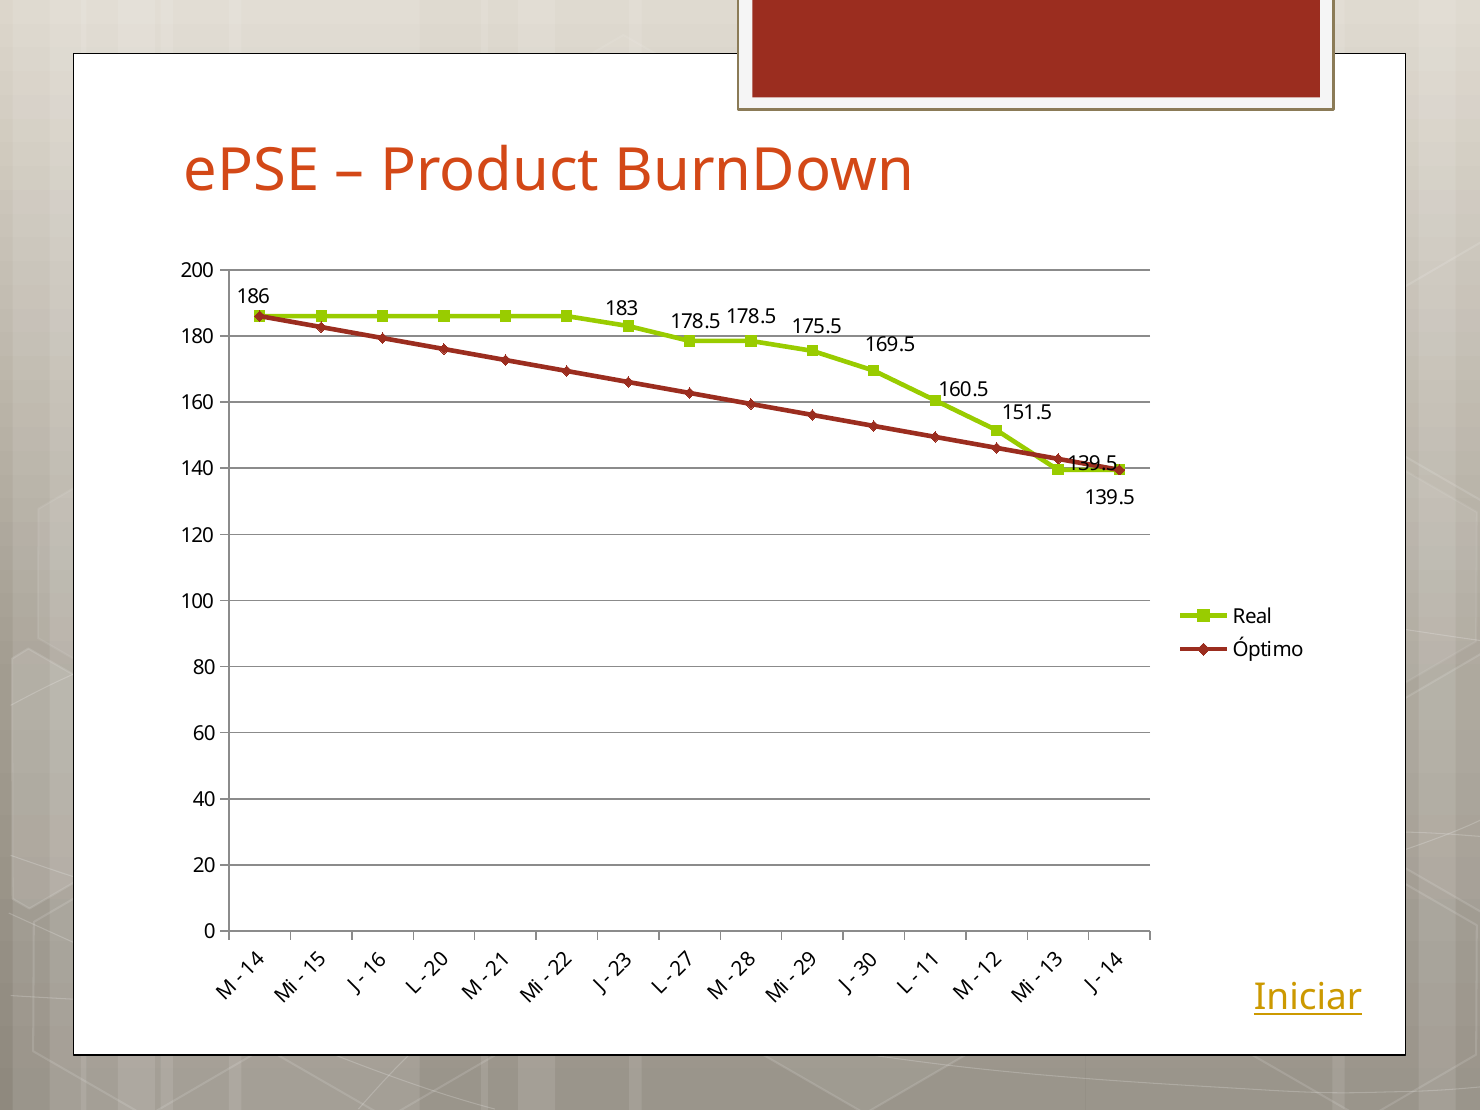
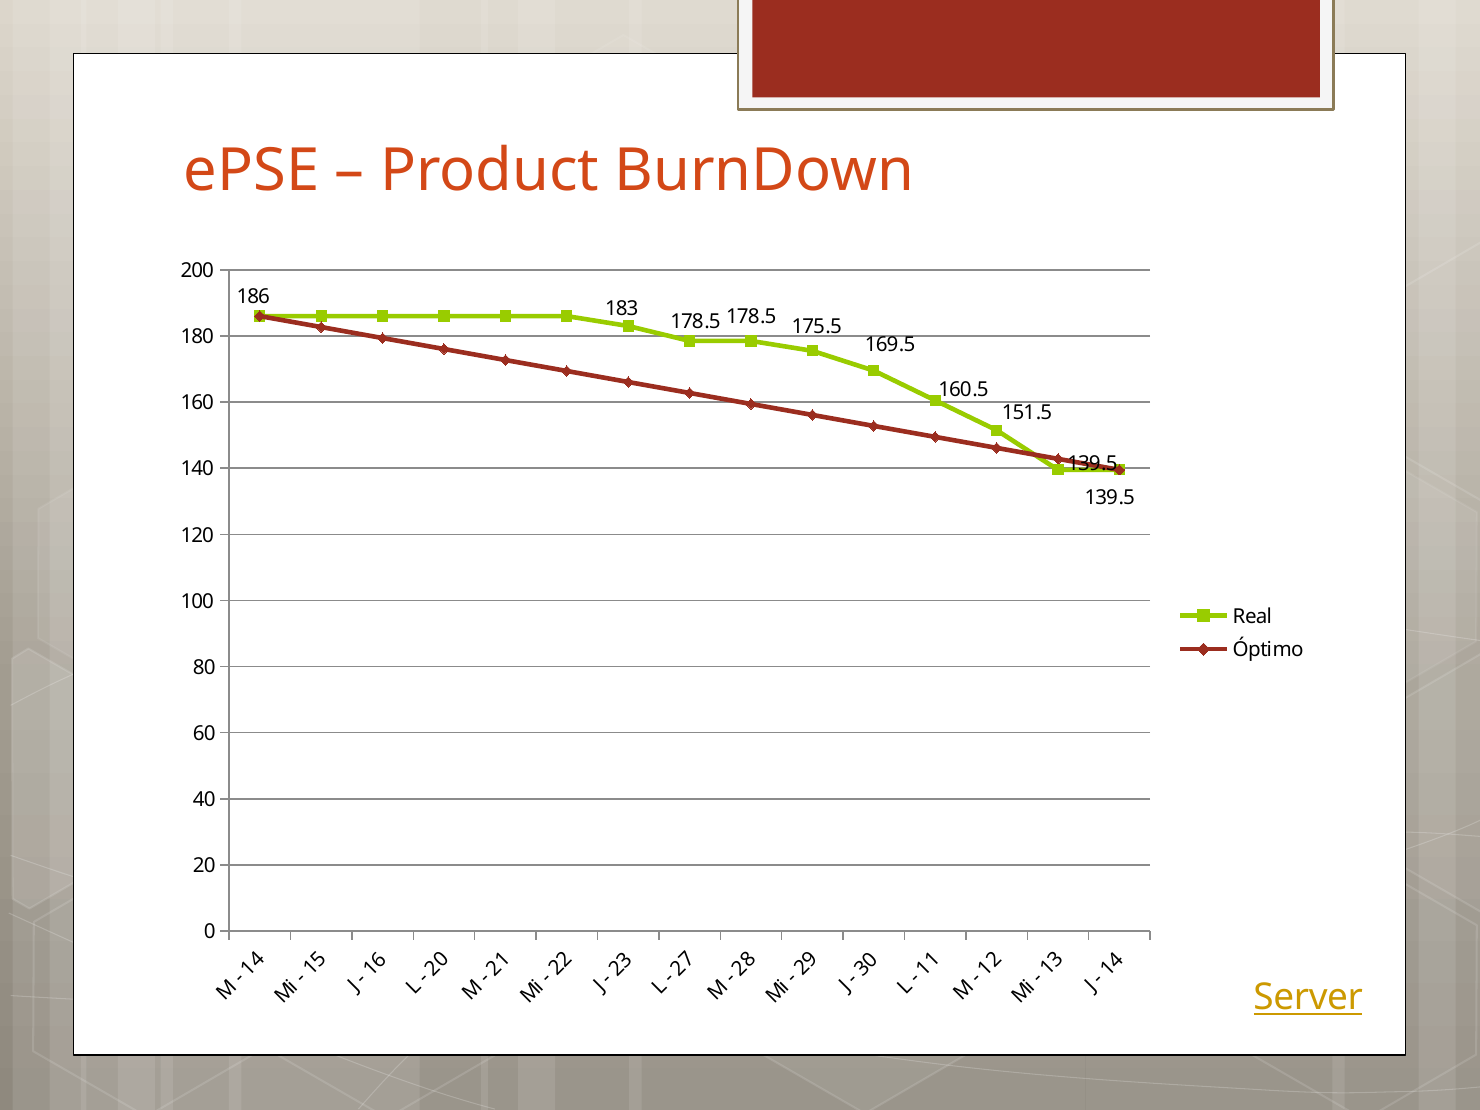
Iniciar: Iniciar -> Server
